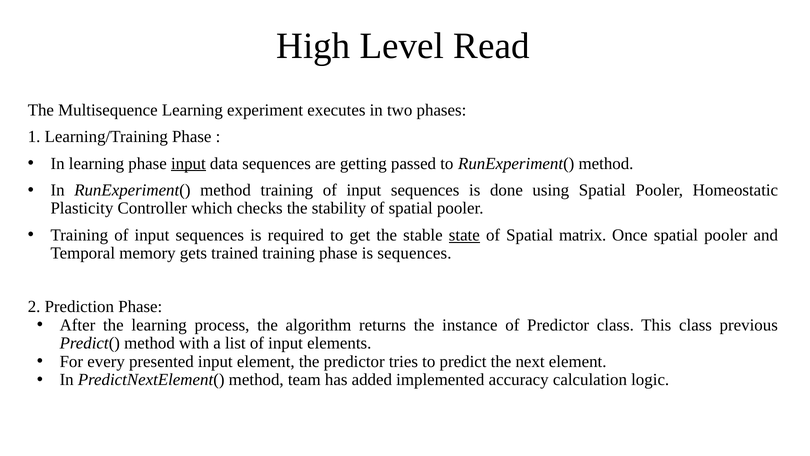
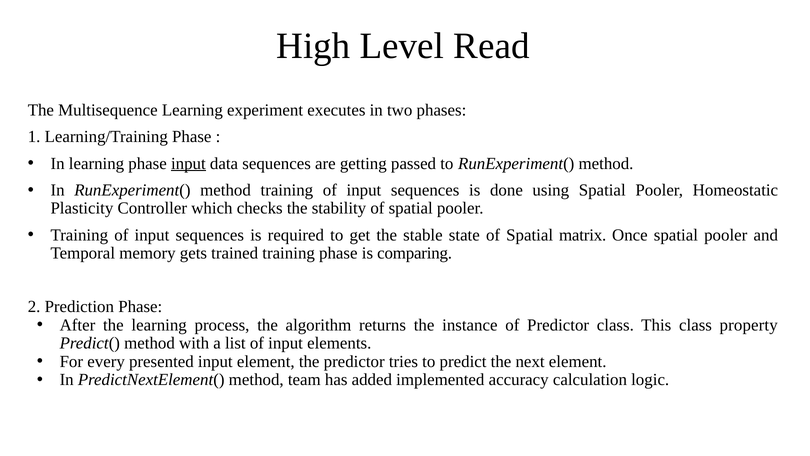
state underline: present -> none
is sequences: sequences -> comparing
previous: previous -> property
